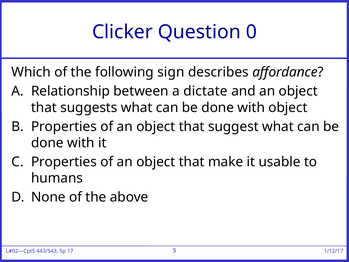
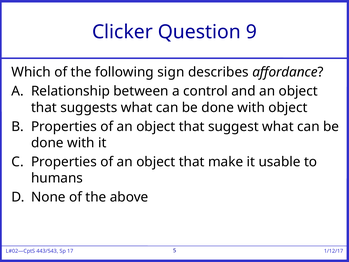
0: 0 -> 9
dictate: dictate -> control
